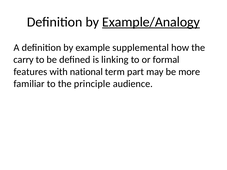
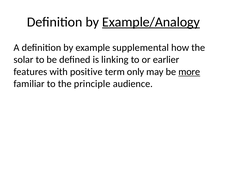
carry: carry -> solar
formal: formal -> earlier
national: national -> positive
part: part -> only
more underline: none -> present
